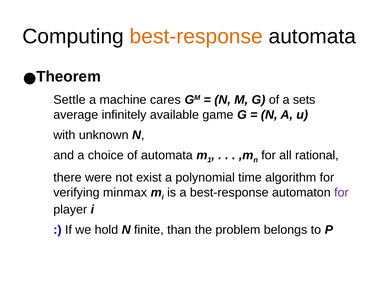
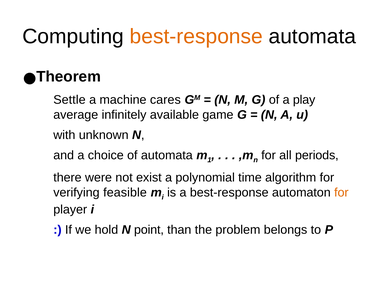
sets: sets -> play
rational: rational -> periods
minmax: minmax -> feasible
for at (341, 193) colour: purple -> orange
finite: finite -> point
